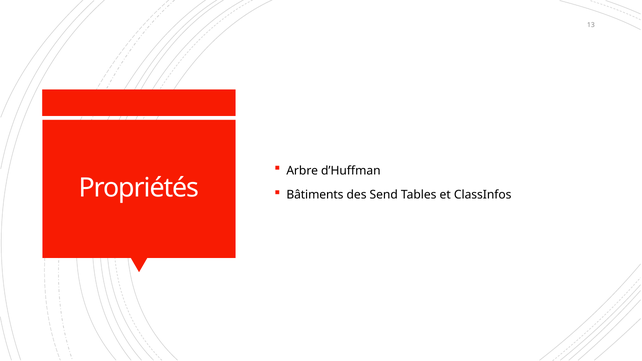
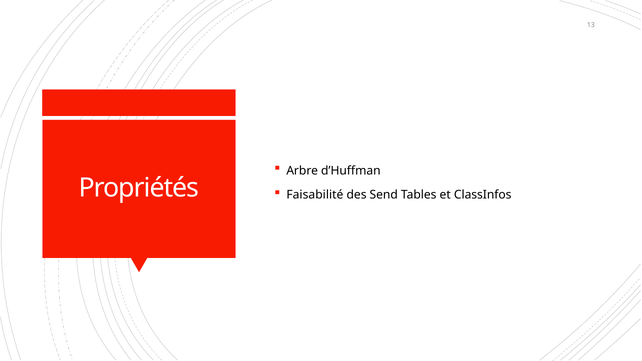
Bâtiments: Bâtiments -> Faisabilité
